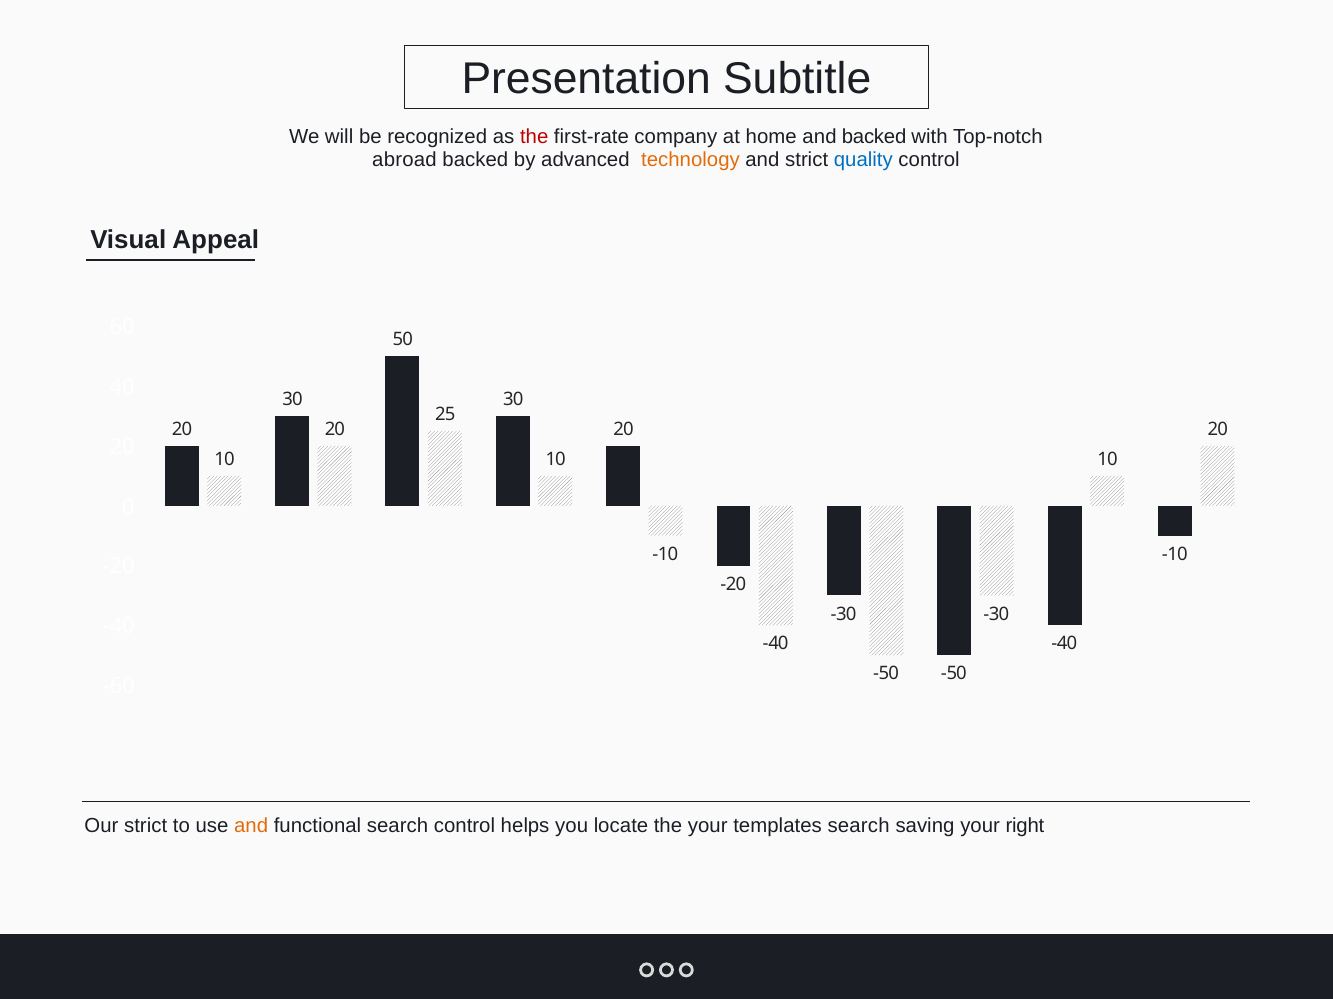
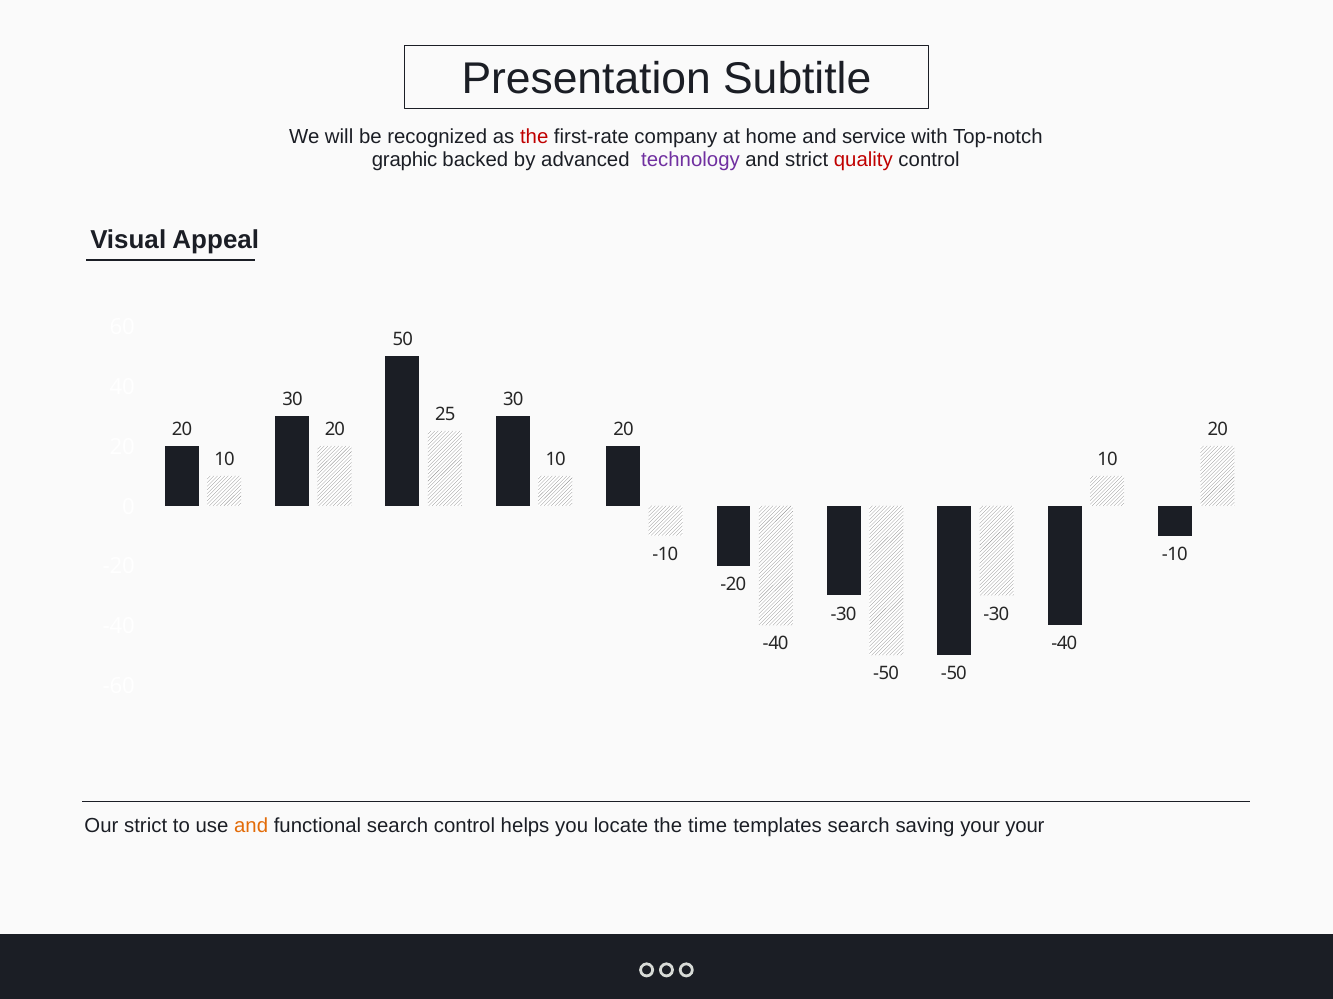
and backed: backed -> service
abroad: abroad -> graphic
technology colour: orange -> purple
quality colour: blue -> red
the your: your -> time
your right: right -> your
